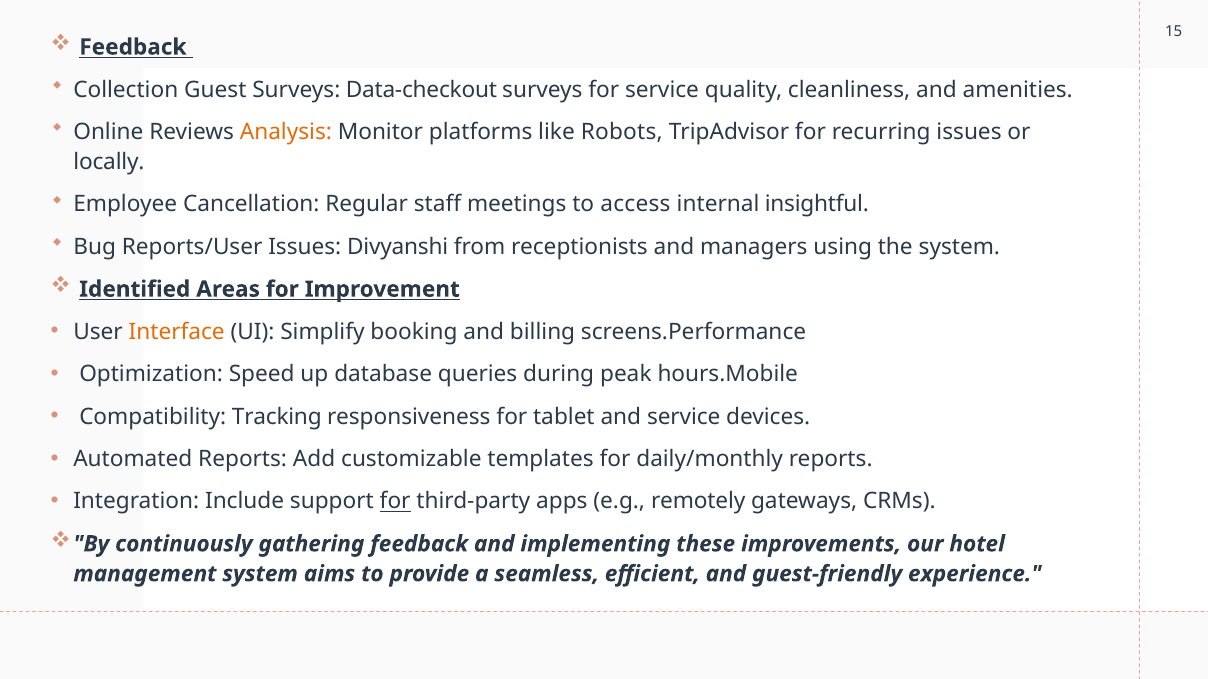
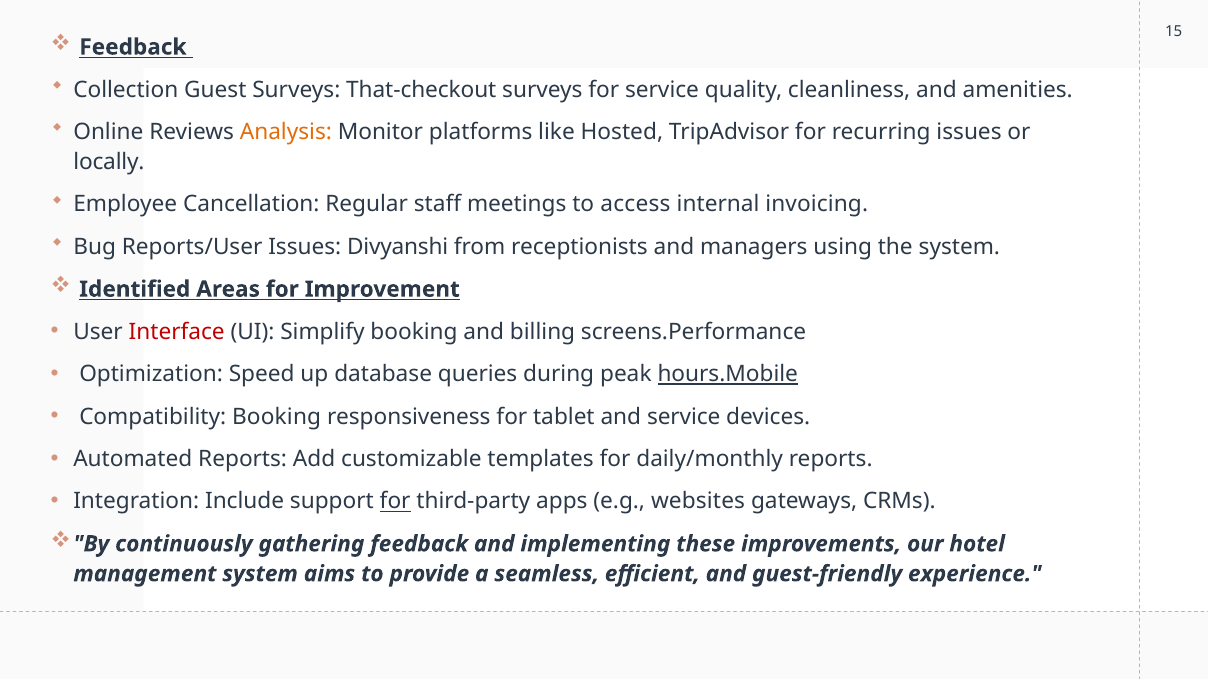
Data-checkout: Data-checkout -> That-checkout
Robots: Robots -> Hosted
insightful: insightful -> invoicing
Interface colour: orange -> red
hours.Mobile underline: none -> present
Compatibility Tracking: Tracking -> Booking
remotely: remotely -> websites
